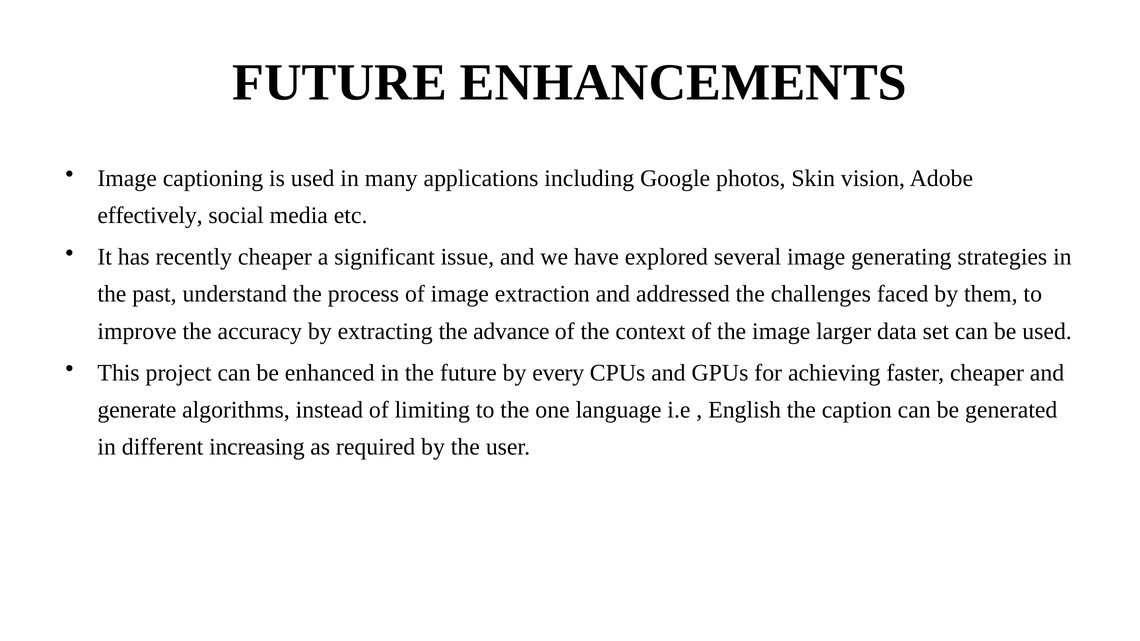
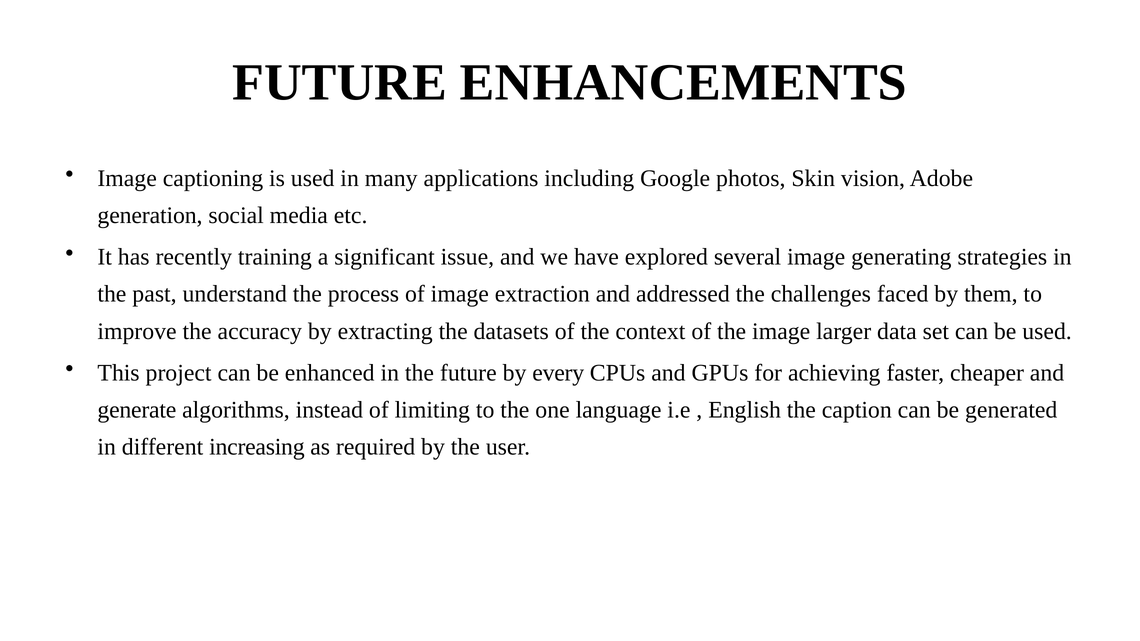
effectively: effectively -> generation
recently cheaper: cheaper -> training
advance: advance -> datasets
